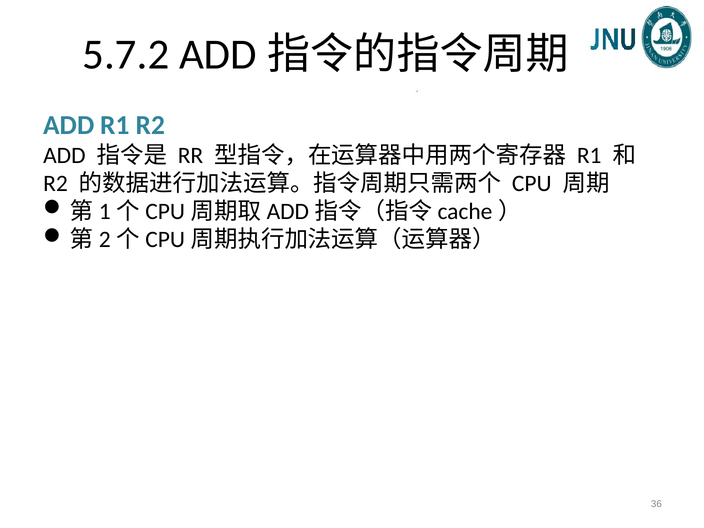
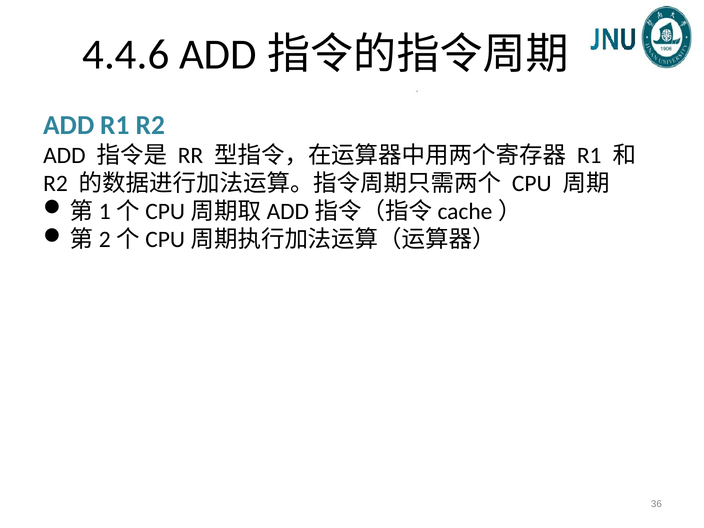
5.7.2: 5.7.2 -> 4.4.6
